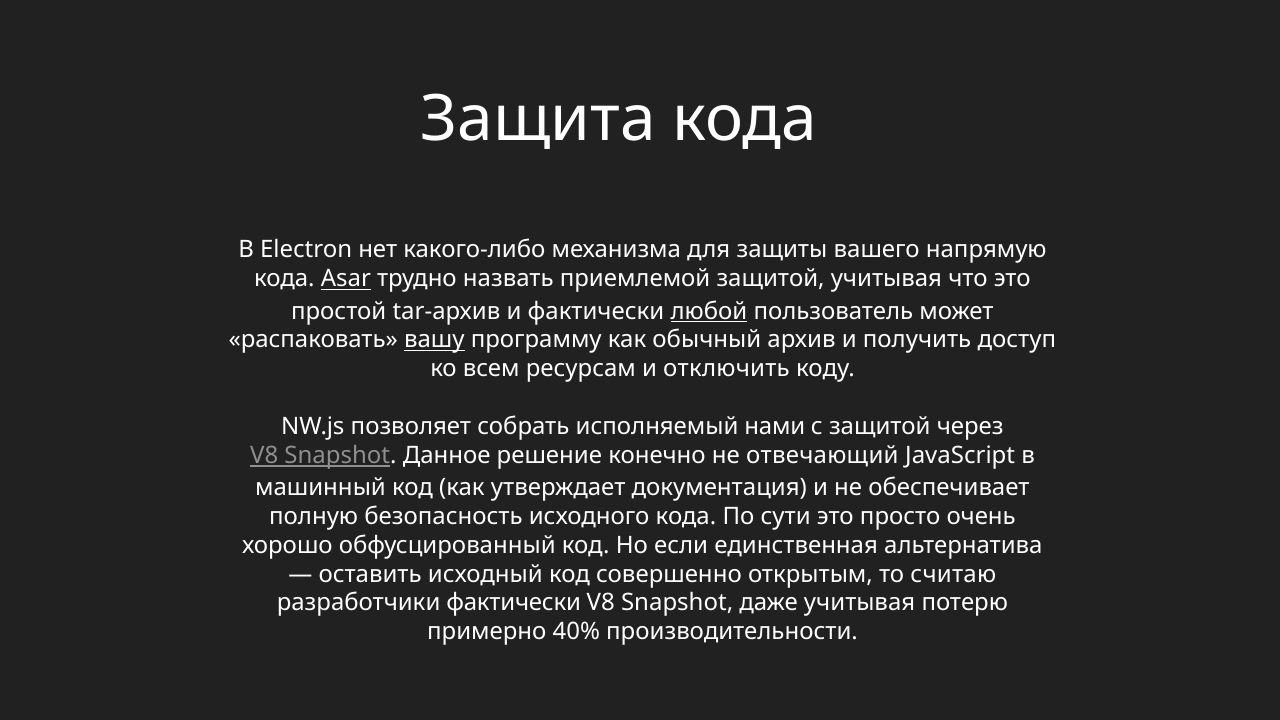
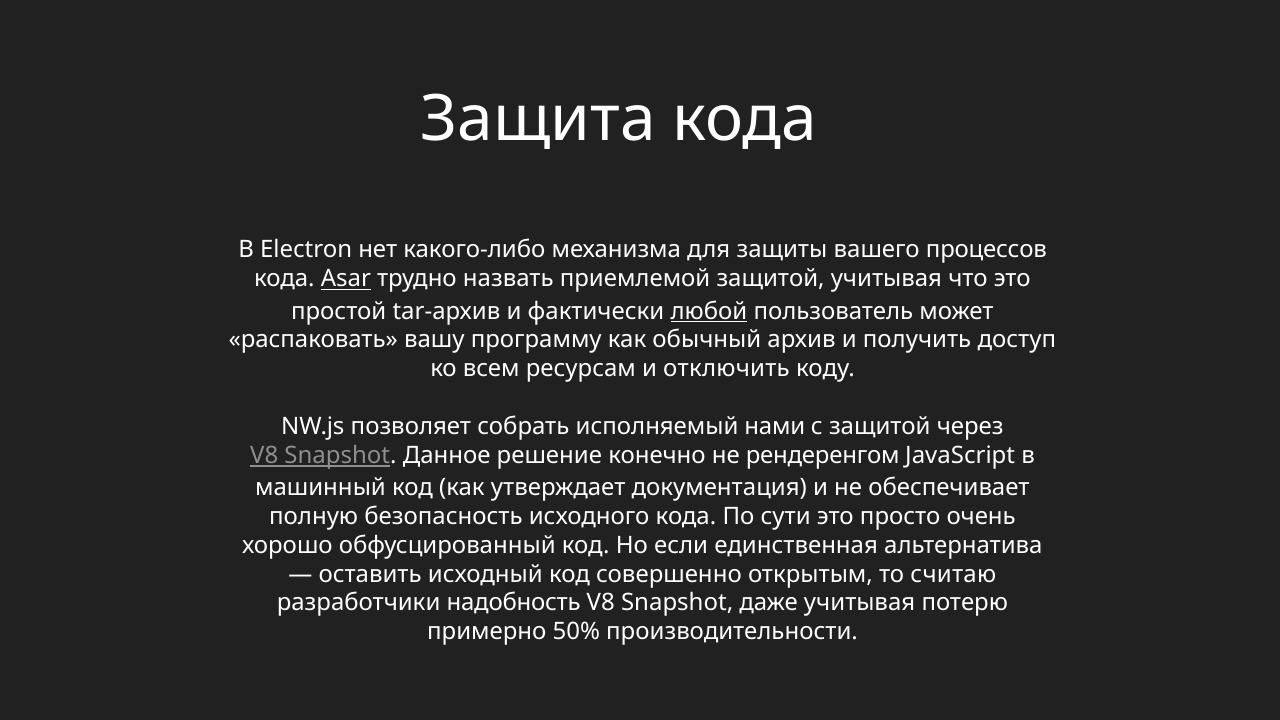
напрямую: напрямую -> процессов
вашу underline: present -> none
отвечающий: отвечающий -> рендеренгом
разработчики фактически: фактически -> надобность
40%: 40% -> 50%
